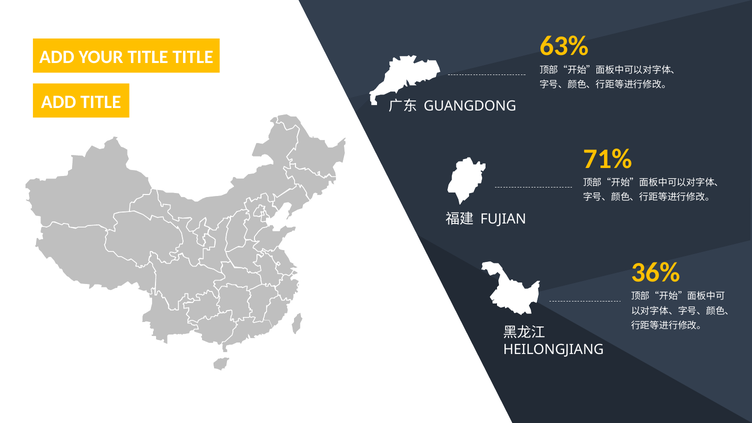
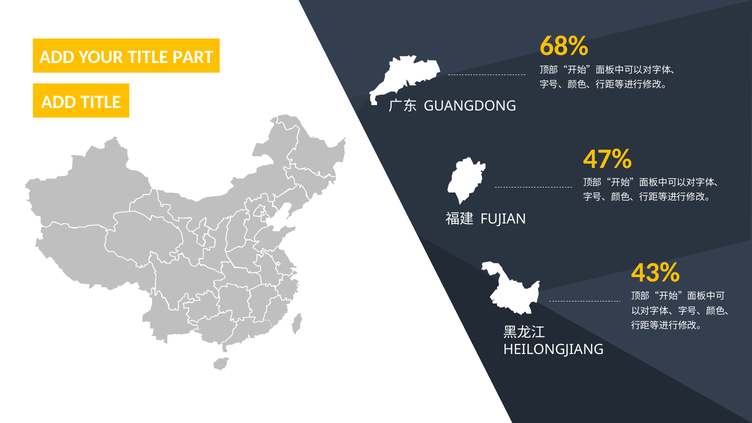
63%: 63% -> 68%
TITLE TITLE: TITLE -> PART
71%: 71% -> 47%
36%: 36% -> 43%
